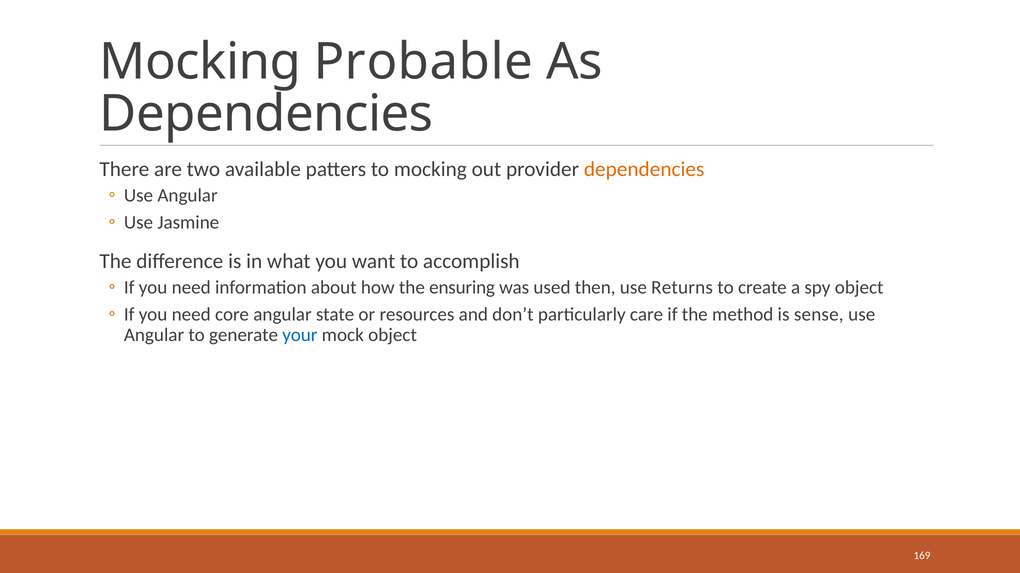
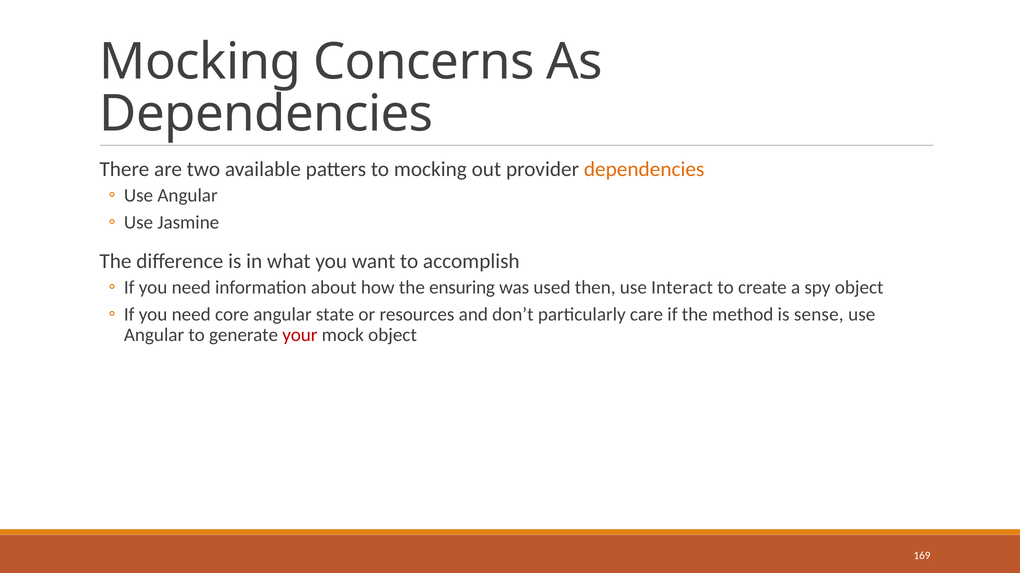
Probable: Probable -> Concerns
Returns: Returns -> Interact
your colour: blue -> red
